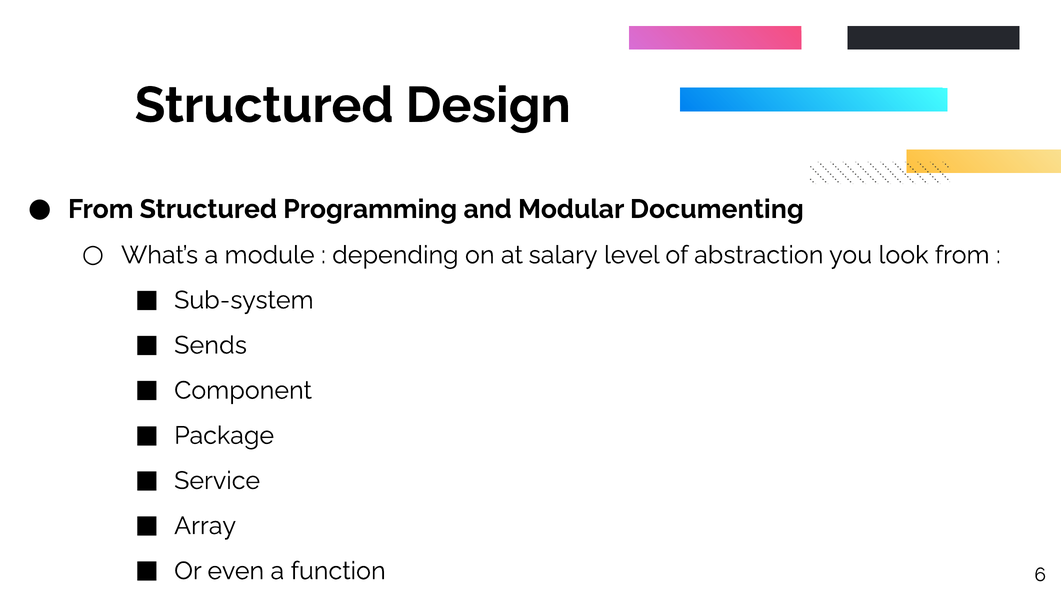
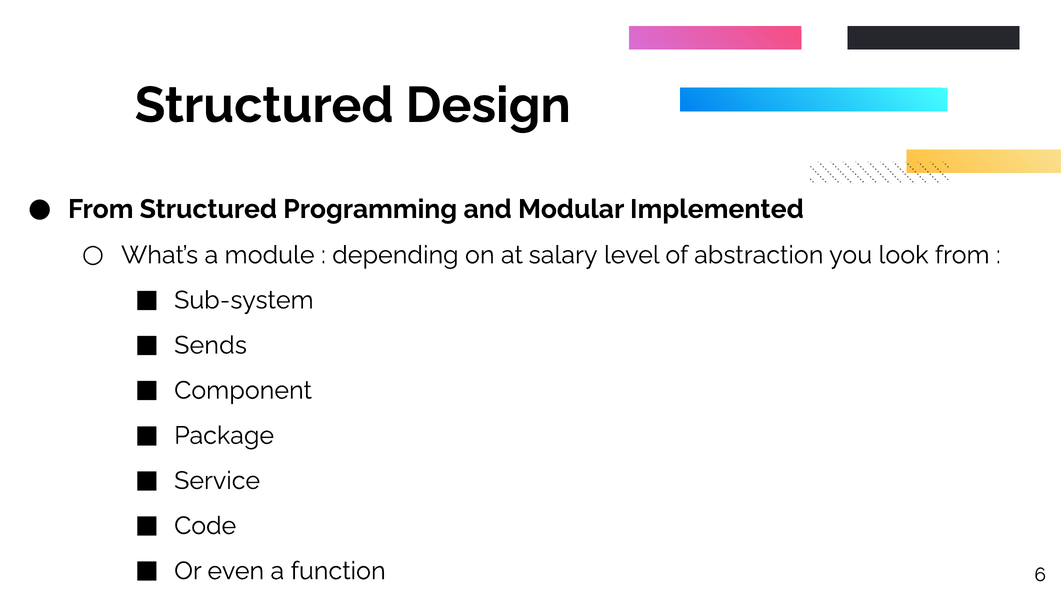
Documenting: Documenting -> Implemented
Array: Array -> Code
